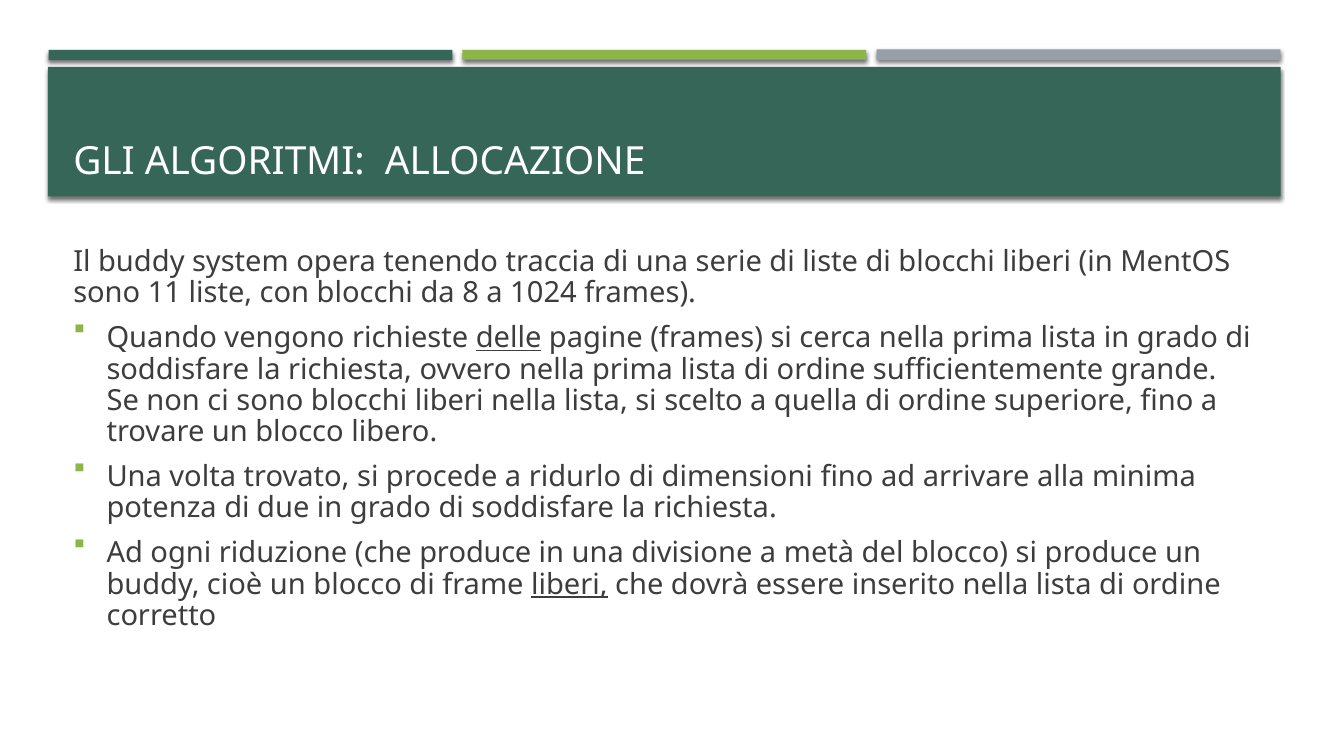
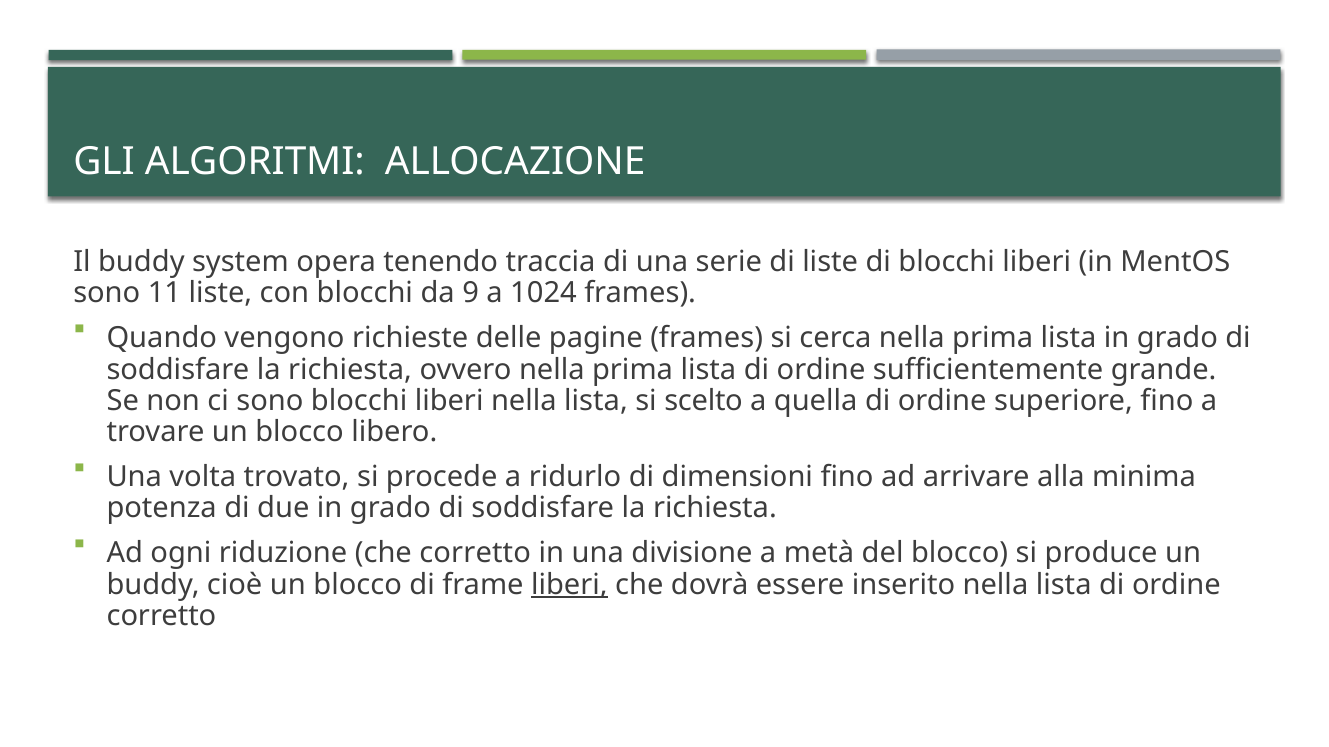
8: 8 -> 9
delle underline: present -> none
che produce: produce -> corretto
